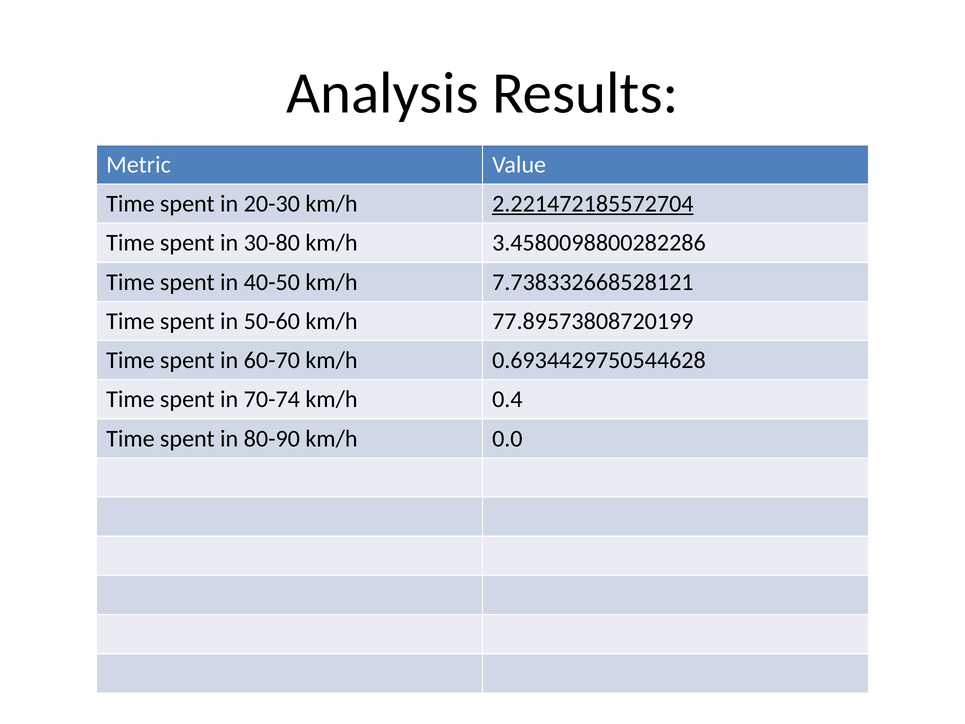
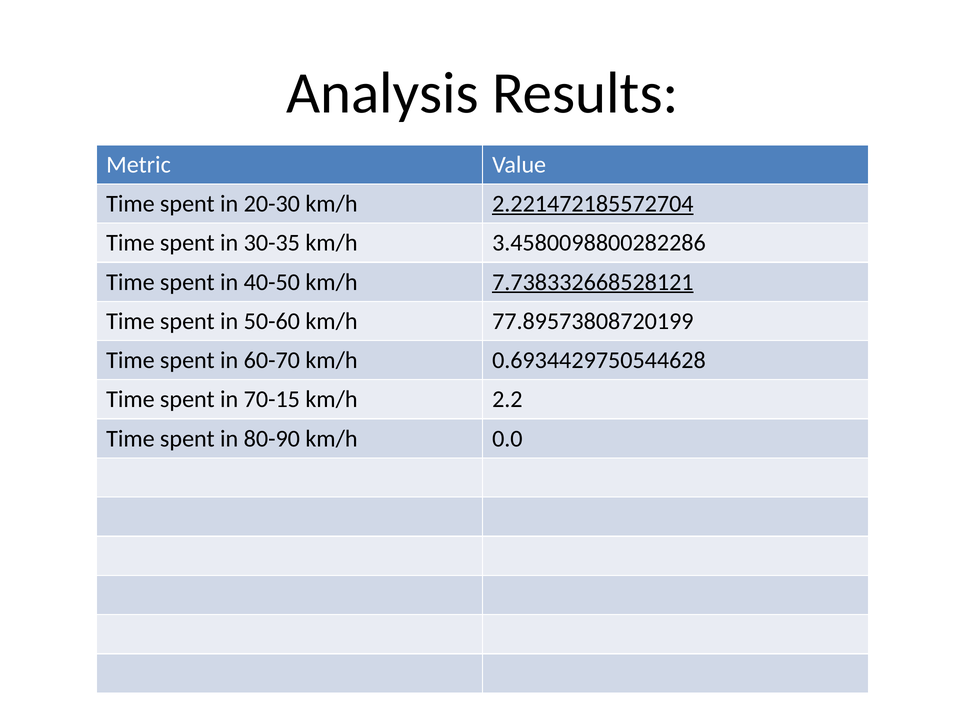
30-80: 30-80 -> 30-35
7.738332668528121 underline: none -> present
70-74: 70-74 -> 70-15
0.4: 0.4 -> 2.2
